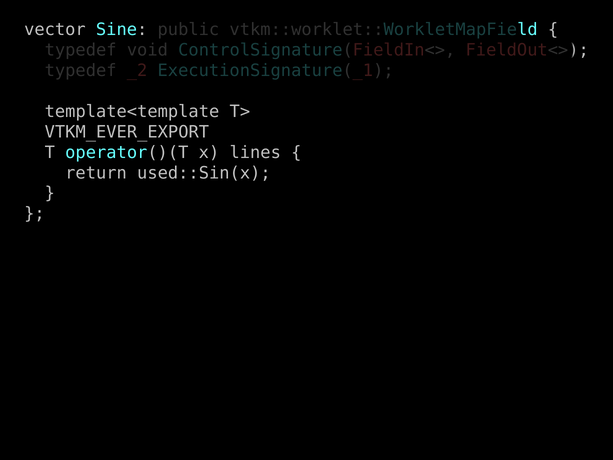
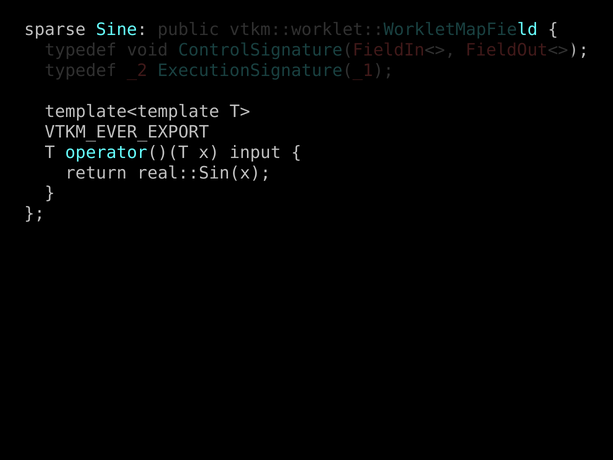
vector: vector -> sparse
lines: lines -> input
used::Sin(x: used::Sin(x -> real::Sin(x
